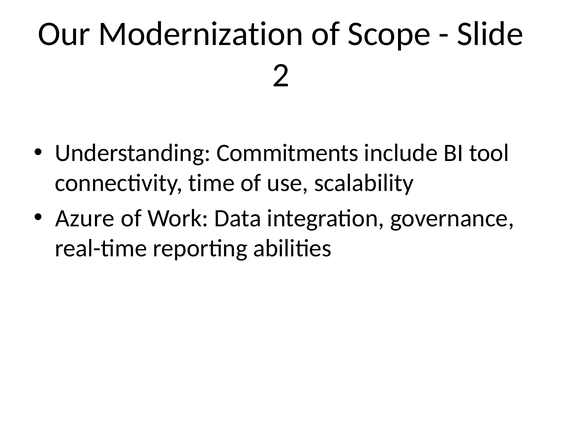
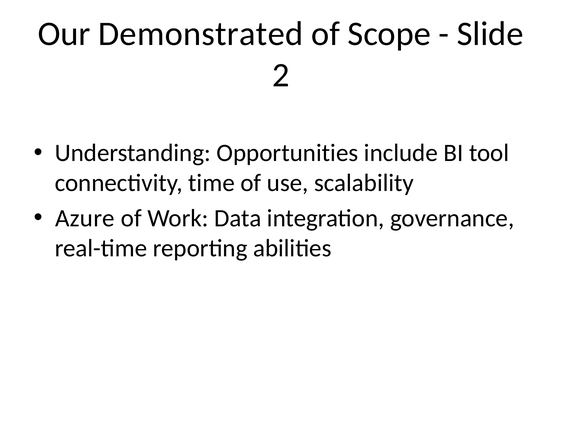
Modernization: Modernization -> Demonstrated
Commitments: Commitments -> Opportunities
